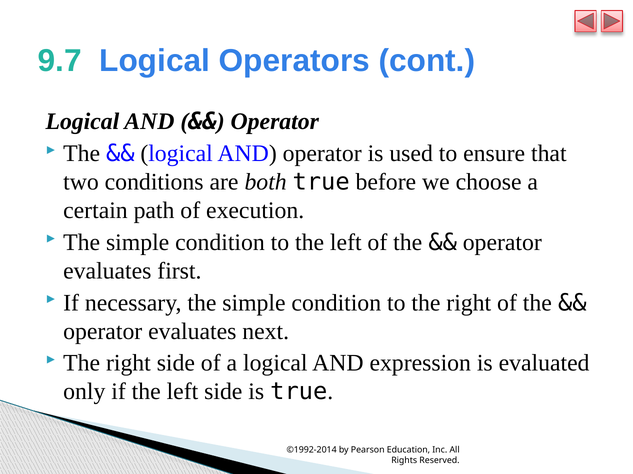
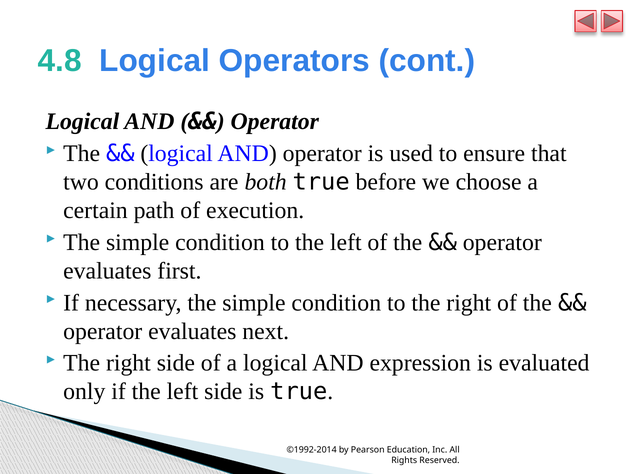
9.7: 9.7 -> 4.8
